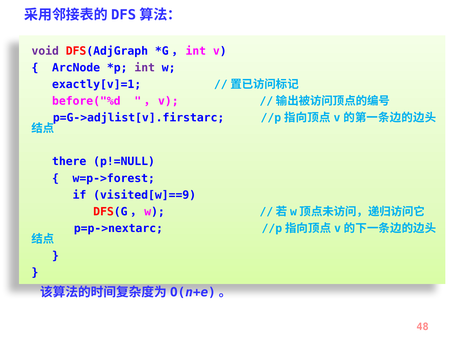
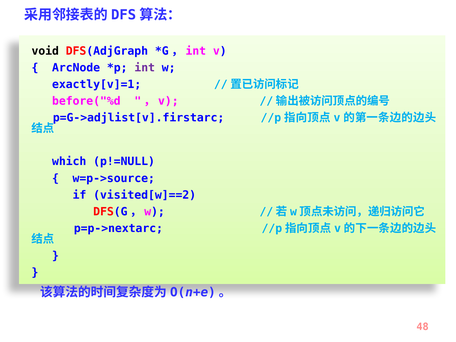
void colour: purple -> black
there: there -> which
w=p->forest: w=p->forest -> w=p->source
visited[w]==9: visited[w]==9 -> visited[w]==2
